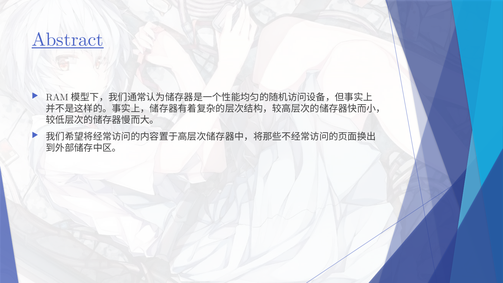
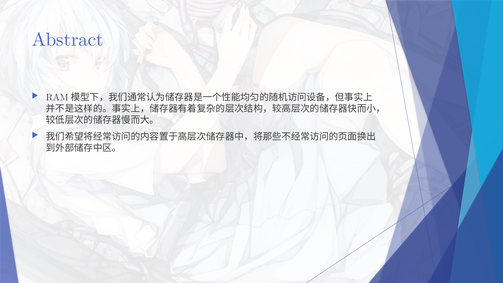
Abstract underline: present -> none
